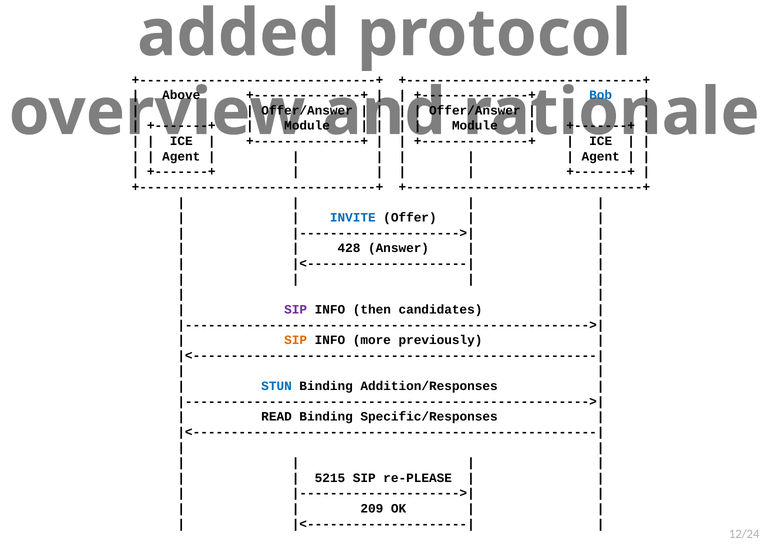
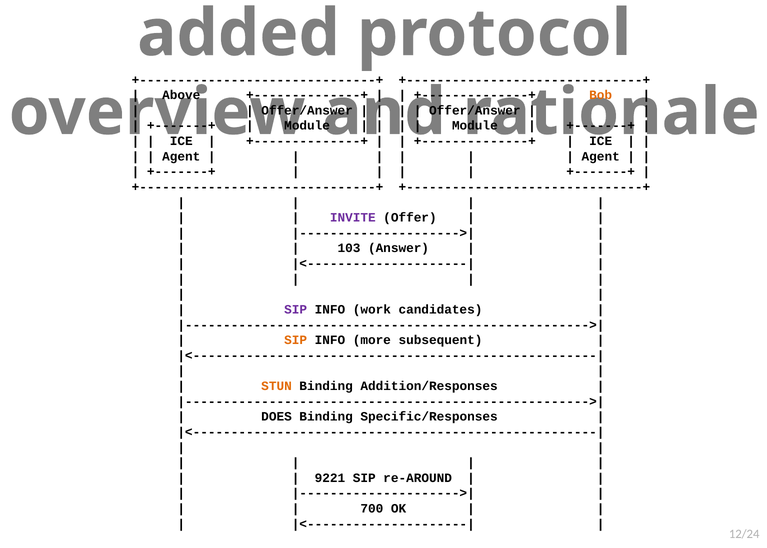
Bob colour: blue -> orange
INVITE colour: blue -> purple
428: 428 -> 103
then: then -> work
previously: previously -> subsequent
STUN colour: blue -> orange
READ: READ -> DOES
5215: 5215 -> 9221
re-PLEASE: re-PLEASE -> re-AROUND
209: 209 -> 700
